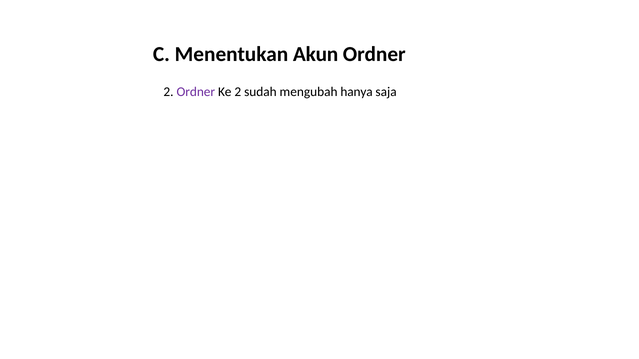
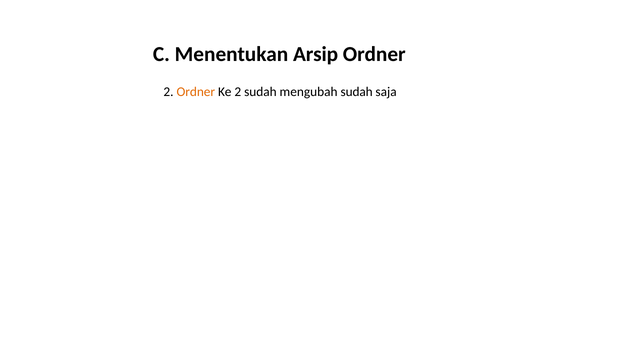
Akun: Akun -> Arsip
Ordner at (196, 92) colour: purple -> orange
mengubah hanya: hanya -> sudah
